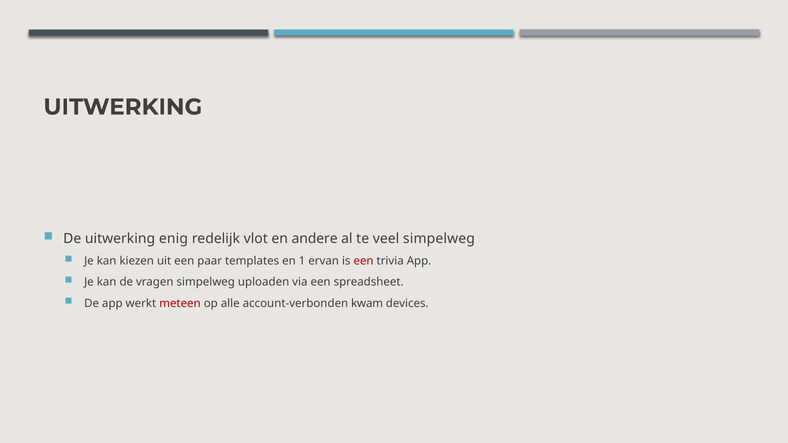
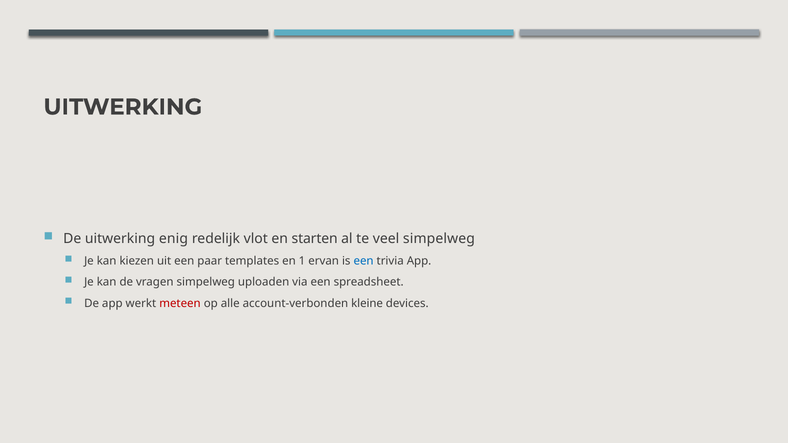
andere: andere -> starten
een at (364, 261) colour: red -> blue
kwam: kwam -> kleine
